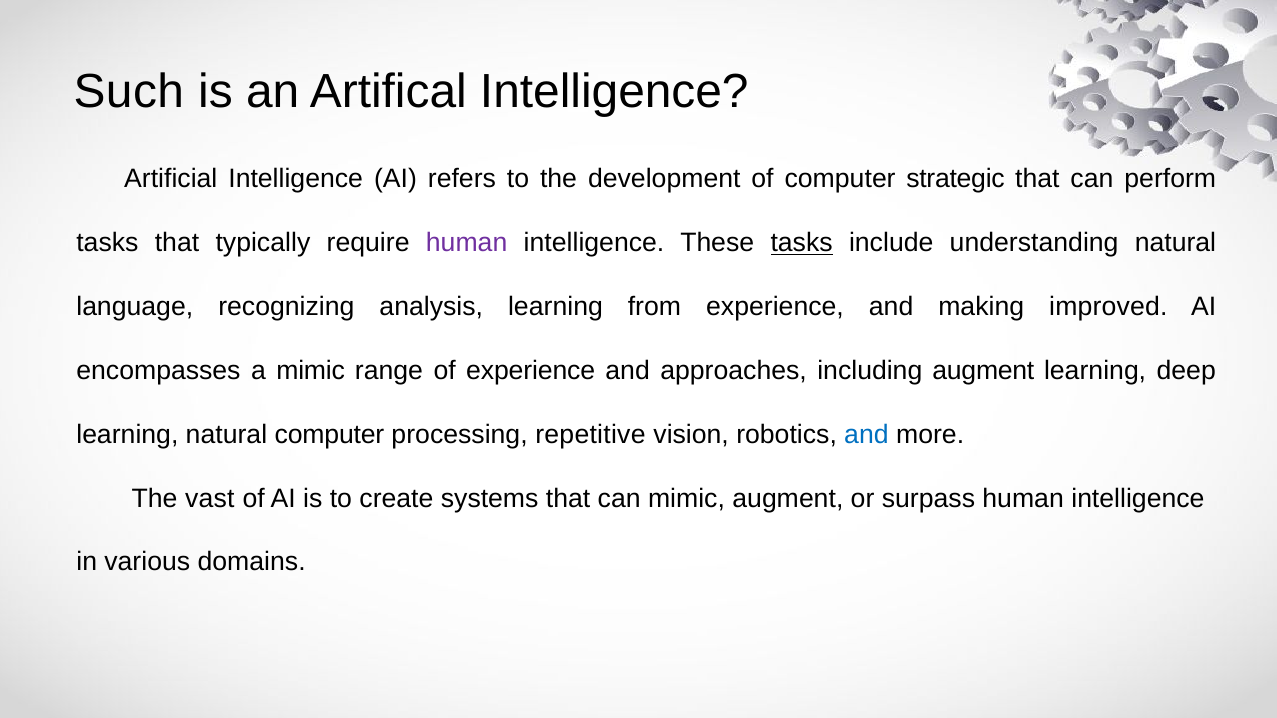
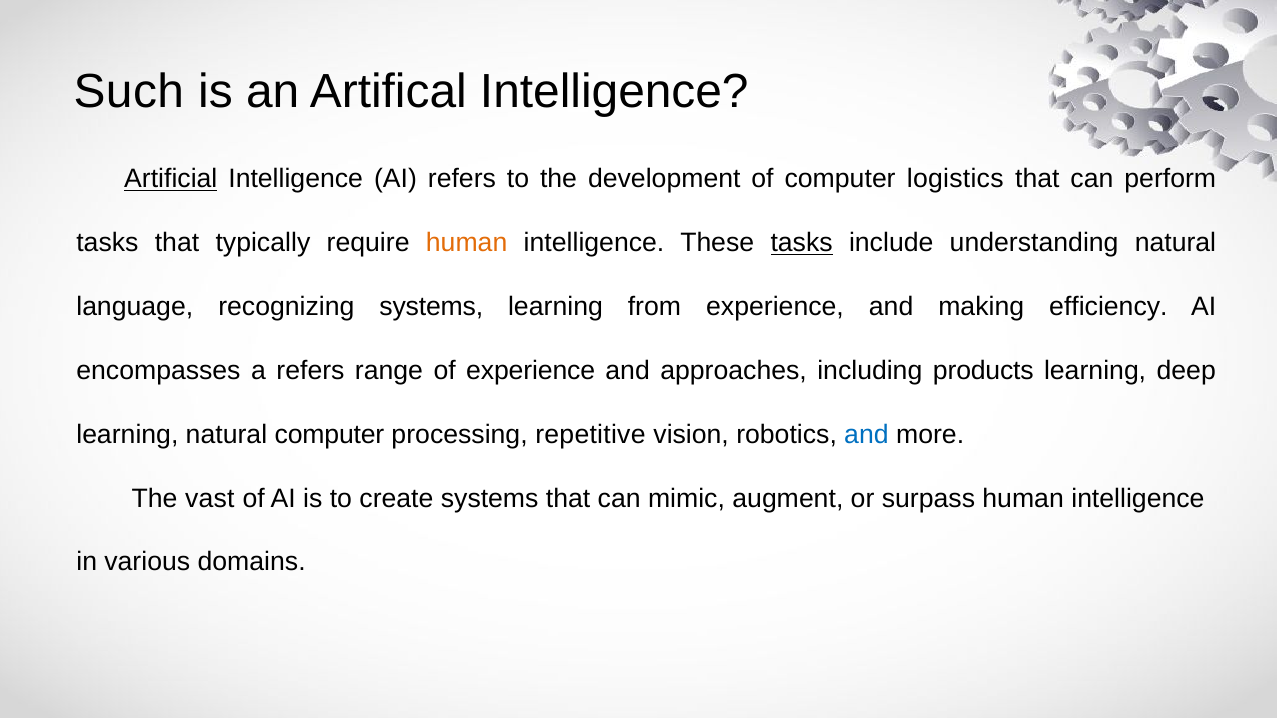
Artificial underline: none -> present
strategic: strategic -> logistics
human at (467, 243) colour: purple -> orange
recognizing analysis: analysis -> systems
improved: improved -> efficiency
a mimic: mimic -> refers
including augment: augment -> products
